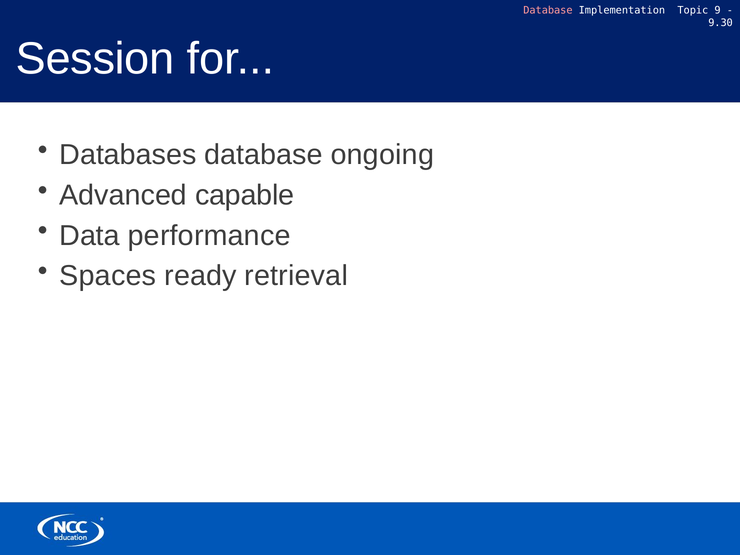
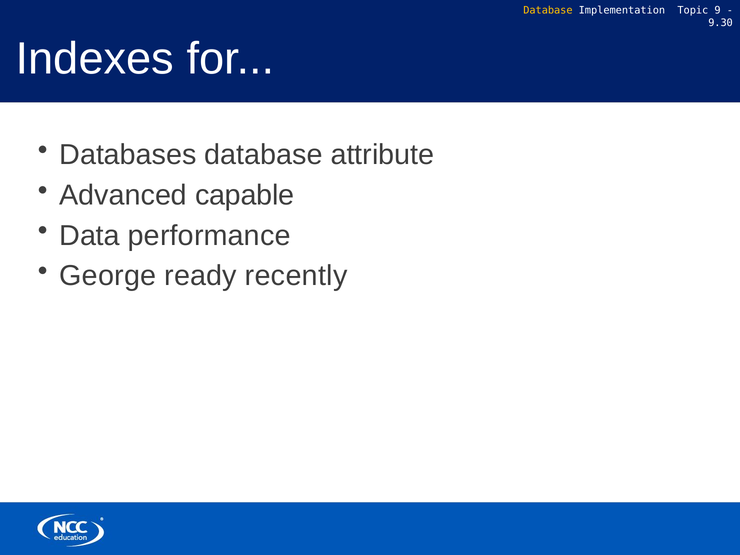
Database at (548, 10) colour: pink -> yellow
Session: Session -> Indexes
ongoing: ongoing -> attribute
Spaces: Spaces -> George
retrieval: retrieval -> recently
